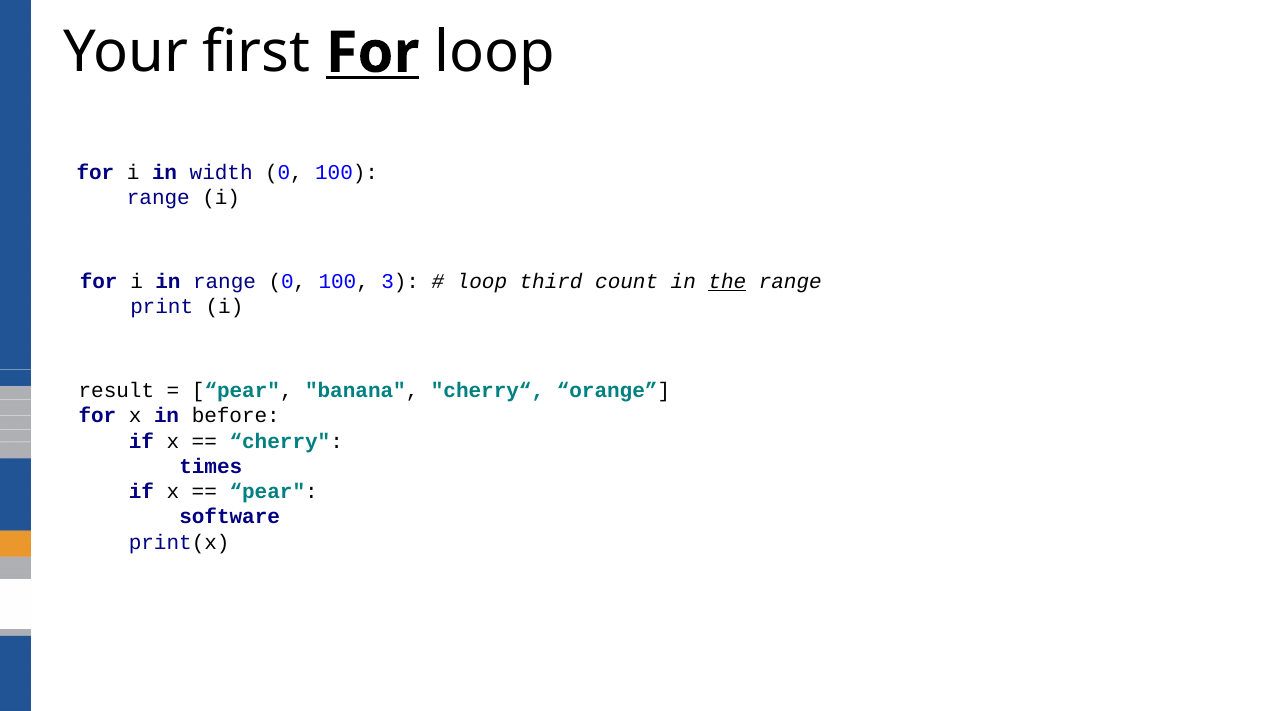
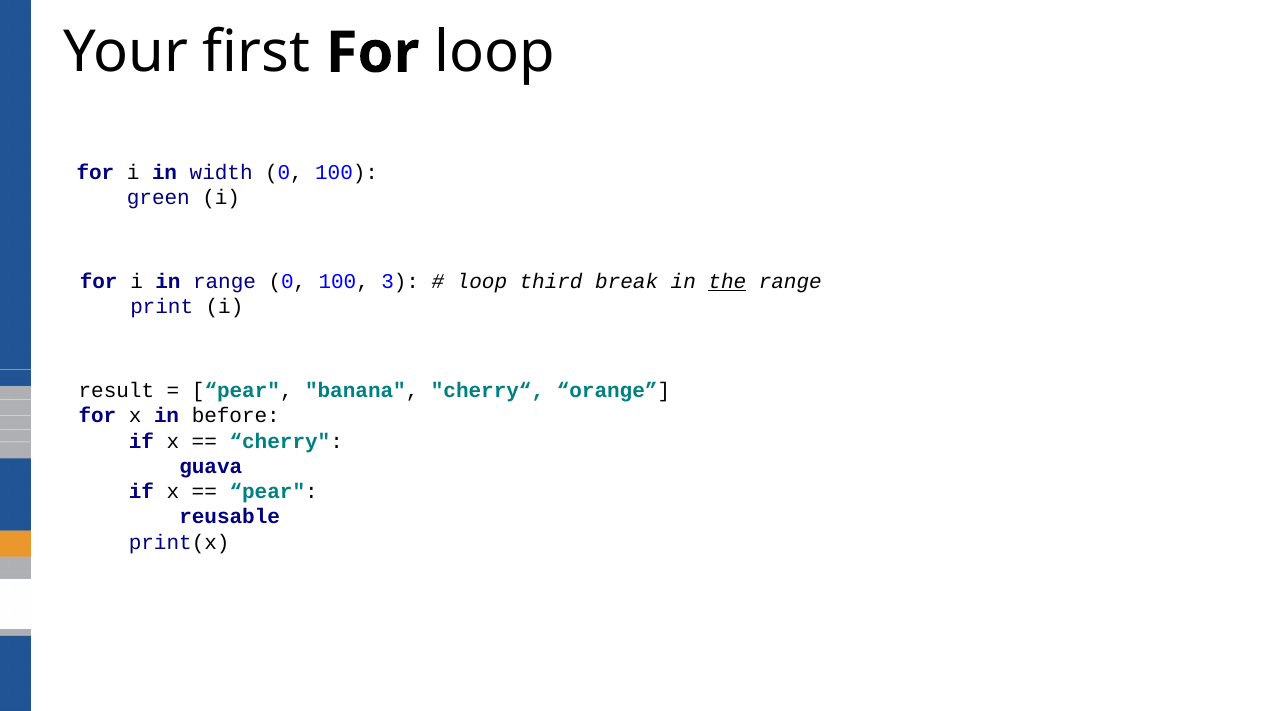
For at (373, 53) underline: present -> none
range at (158, 198): range -> green
count: count -> break
times: times -> guava
software: software -> reusable
